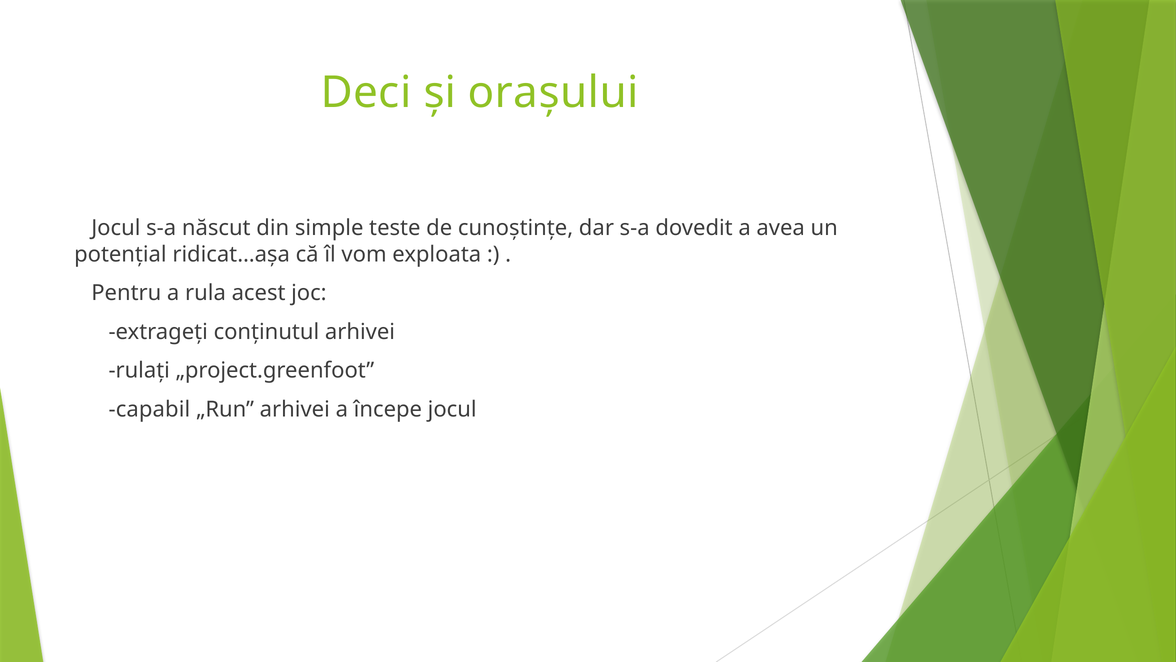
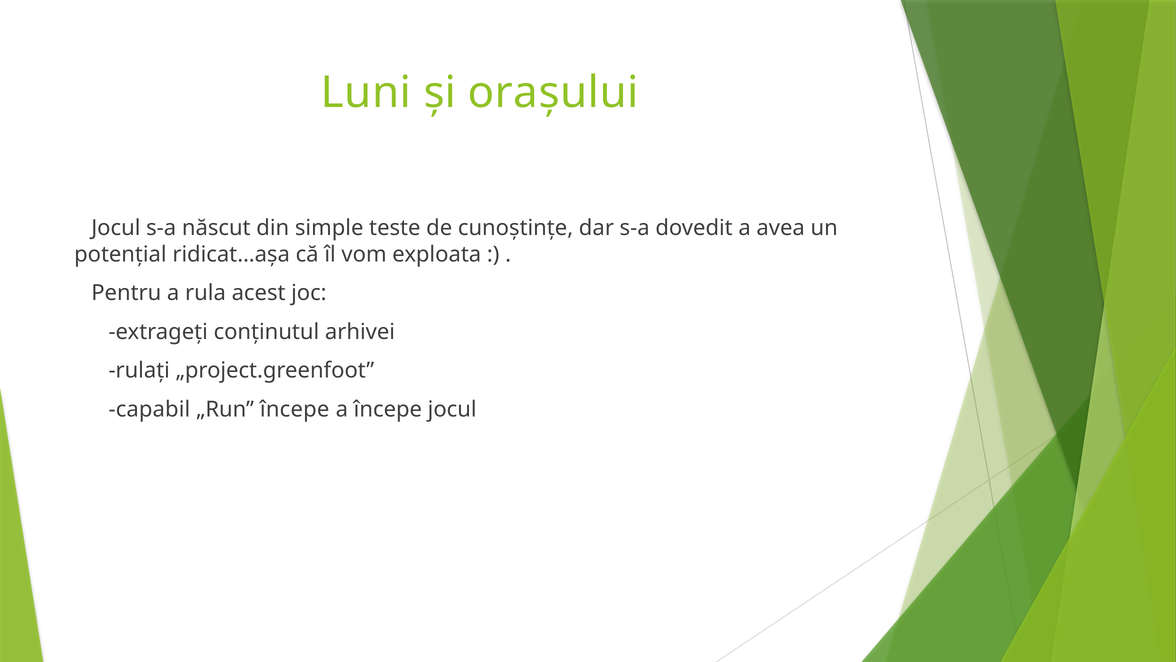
Deci: Deci -> Luni
„Run arhivei: arhivei -> începe
